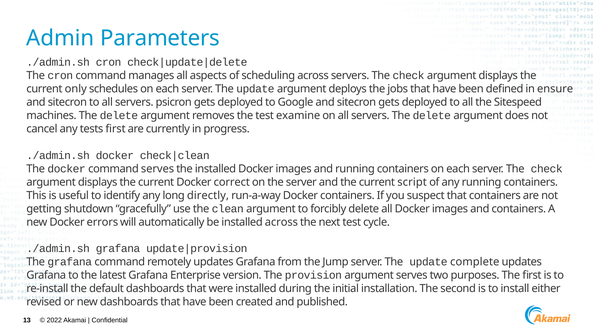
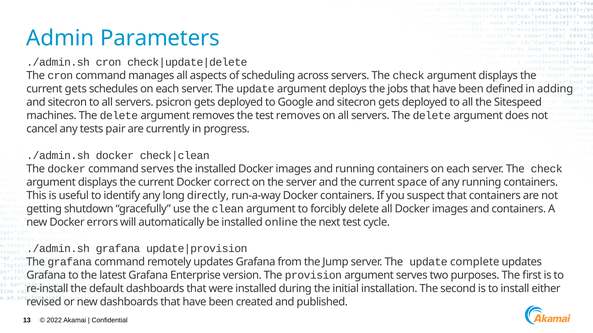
current only: only -> gets
ensure: ensure -> adding
test examine: examine -> removes
tests first: first -> pair
script: script -> space
installed across: across -> online
